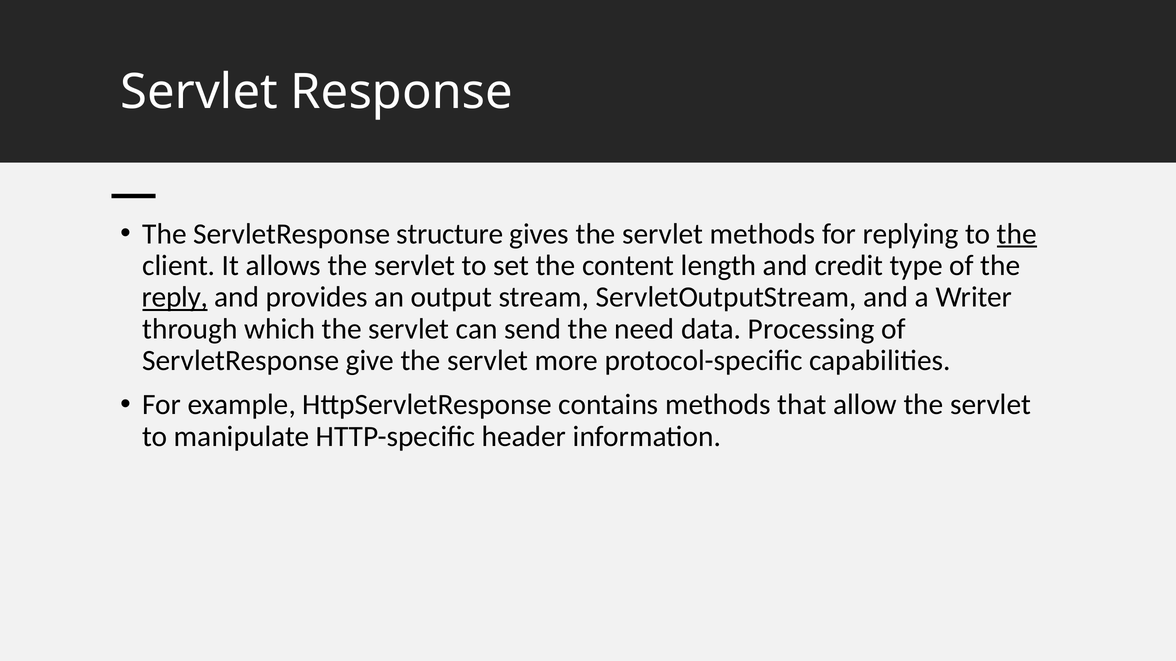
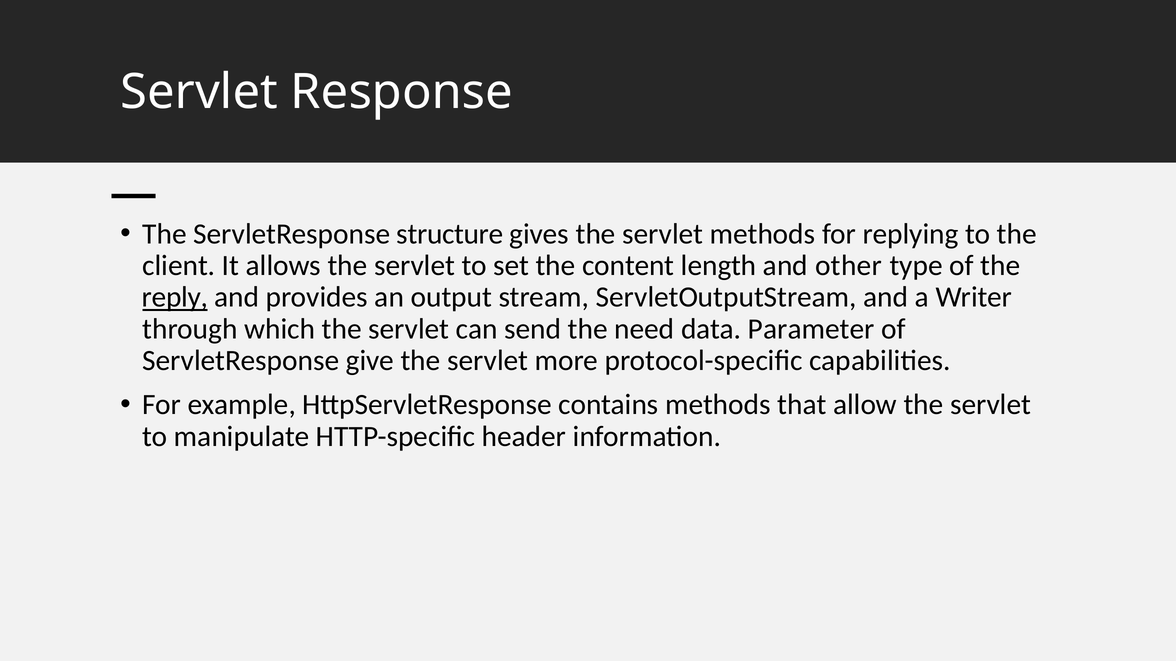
the at (1017, 234) underline: present -> none
credit: credit -> other
Processing: Processing -> Parameter
